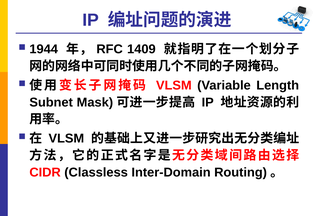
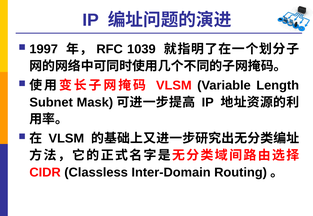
1944: 1944 -> 1997
1409: 1409 -> 1039
